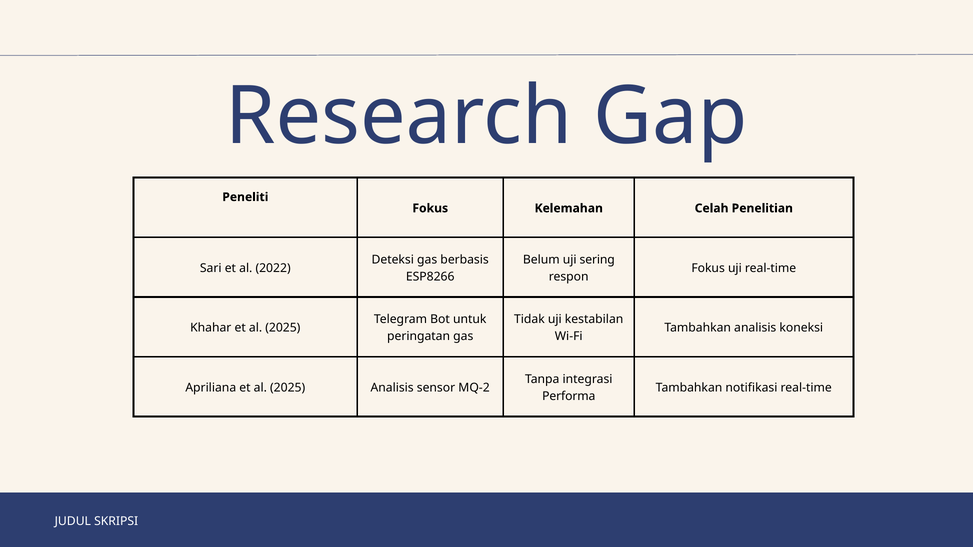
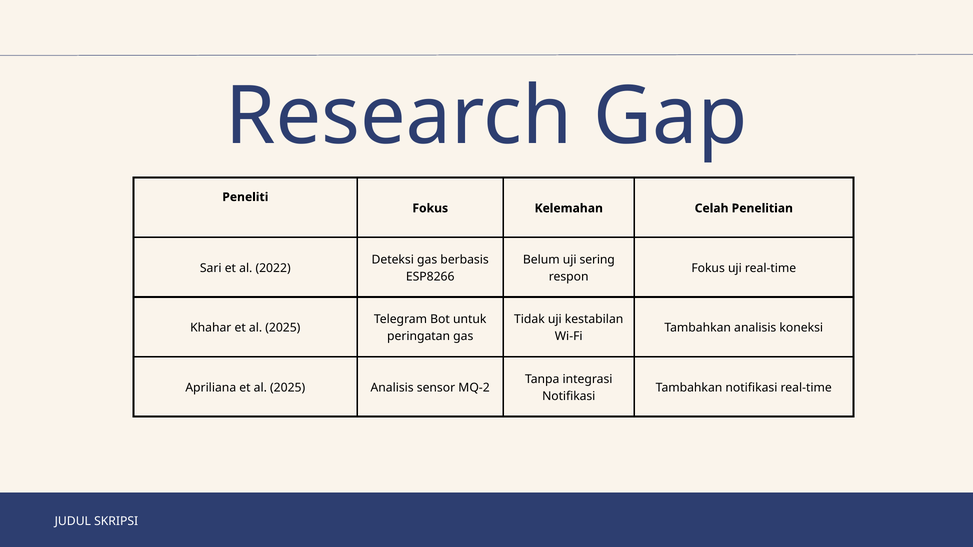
Performa at (569, 396): Performa -> Notifikasi
